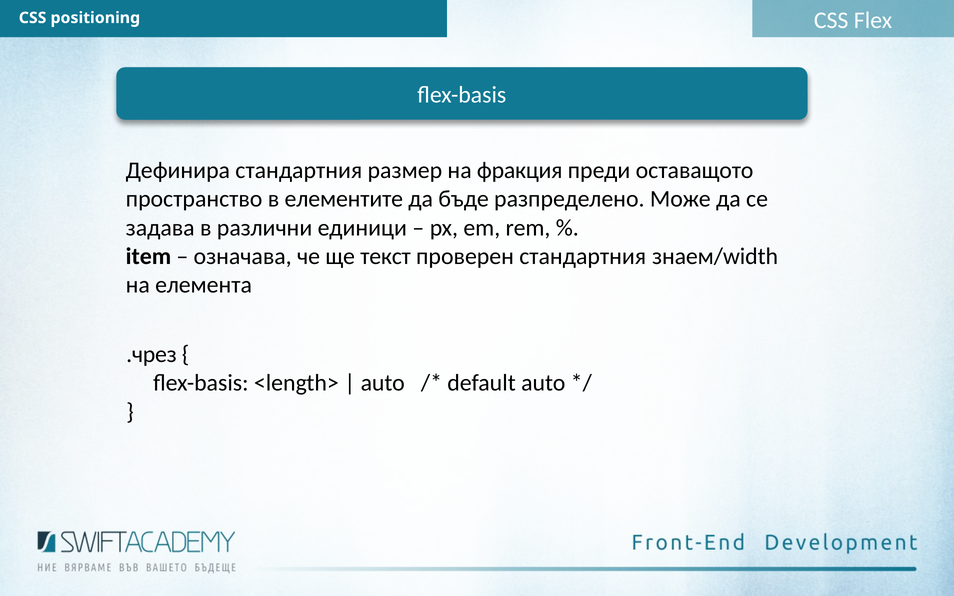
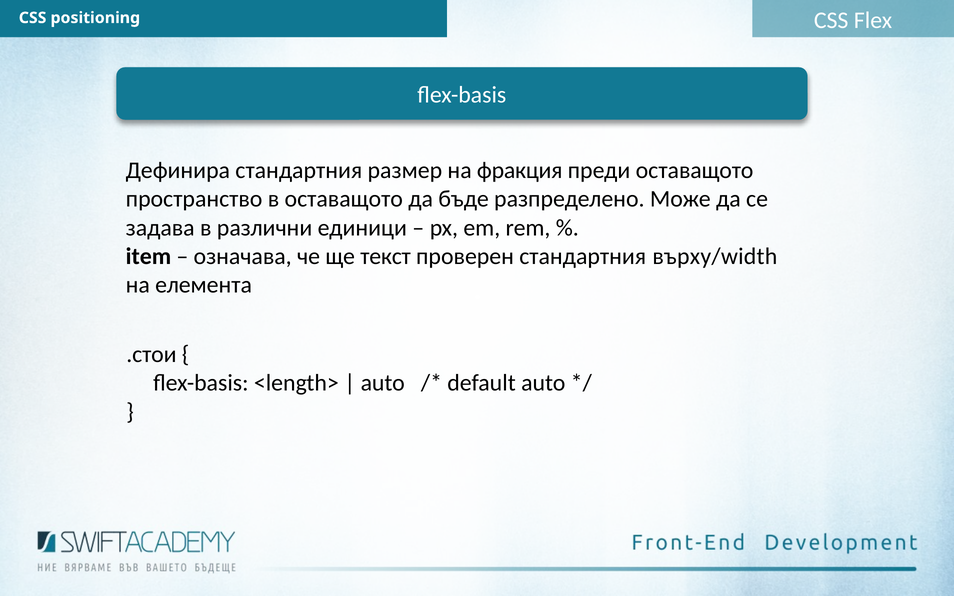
в елементите: елементите -> оставащото
знаем/width: знаем/width -> върху/width
.чрез: .чрез -> .стои
